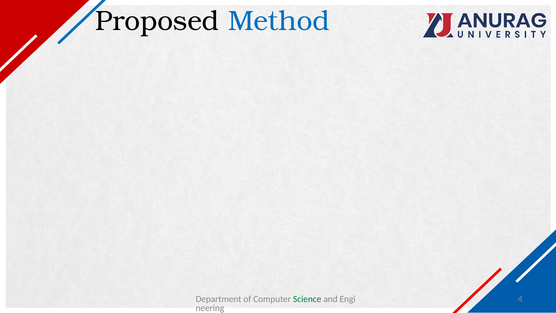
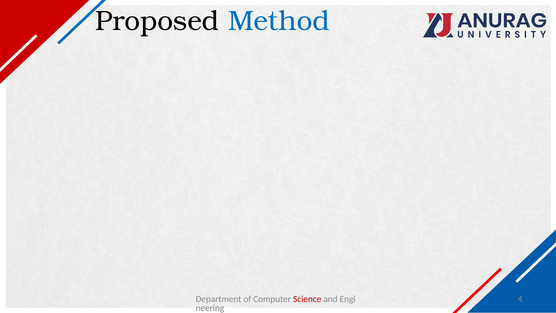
Science colour: green -> red
